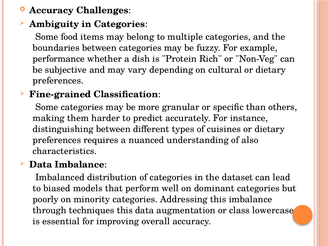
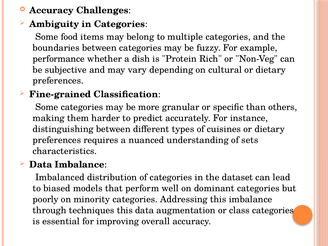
also: also -> sets
class lowercase: lowercase -> categories
